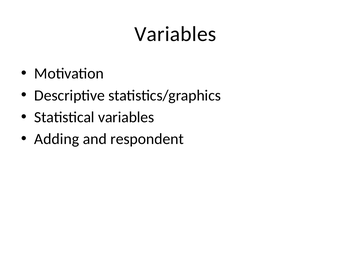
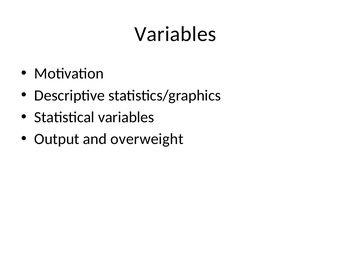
Adding: Adding -> Output
respondent: respondent -> overweight
